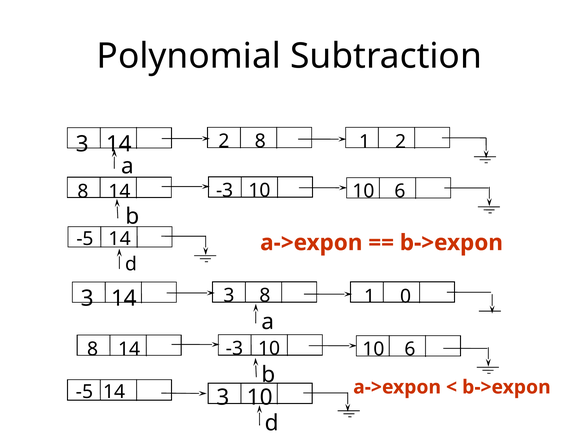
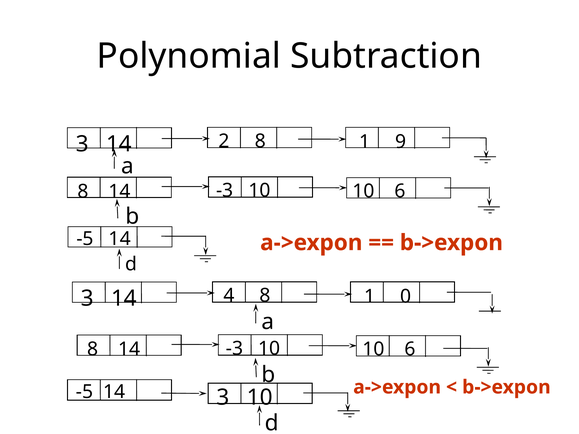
1 2: 2 -> 9
14 3: 3 -> 4
